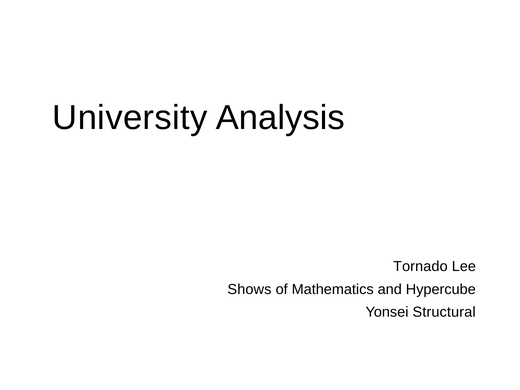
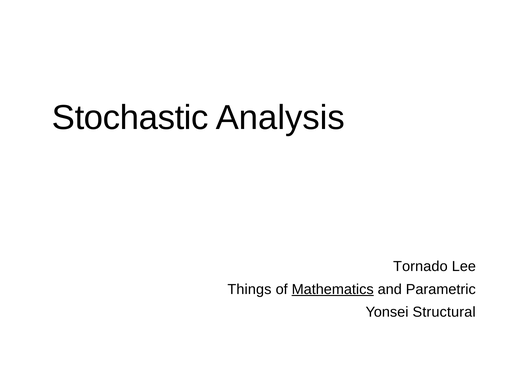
University: University -> Stochastic
Shows: Shows -> Things
Mathematics underline: none -> present
Hypercube: Hypercube -> Parametric
